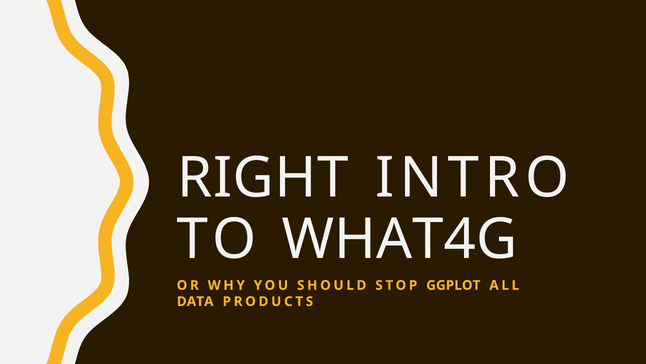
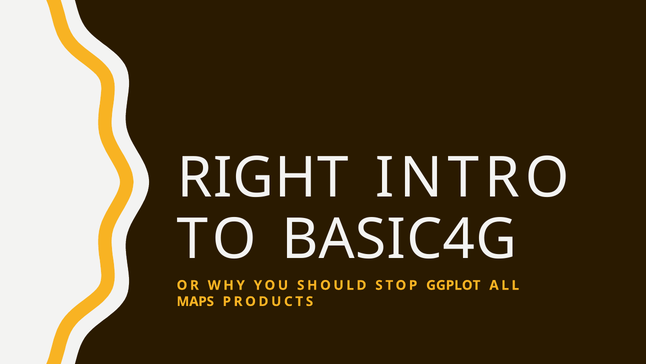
WHAT4G: WHAT4G -> BASIC4G
DATA: DATA -> MAPS
